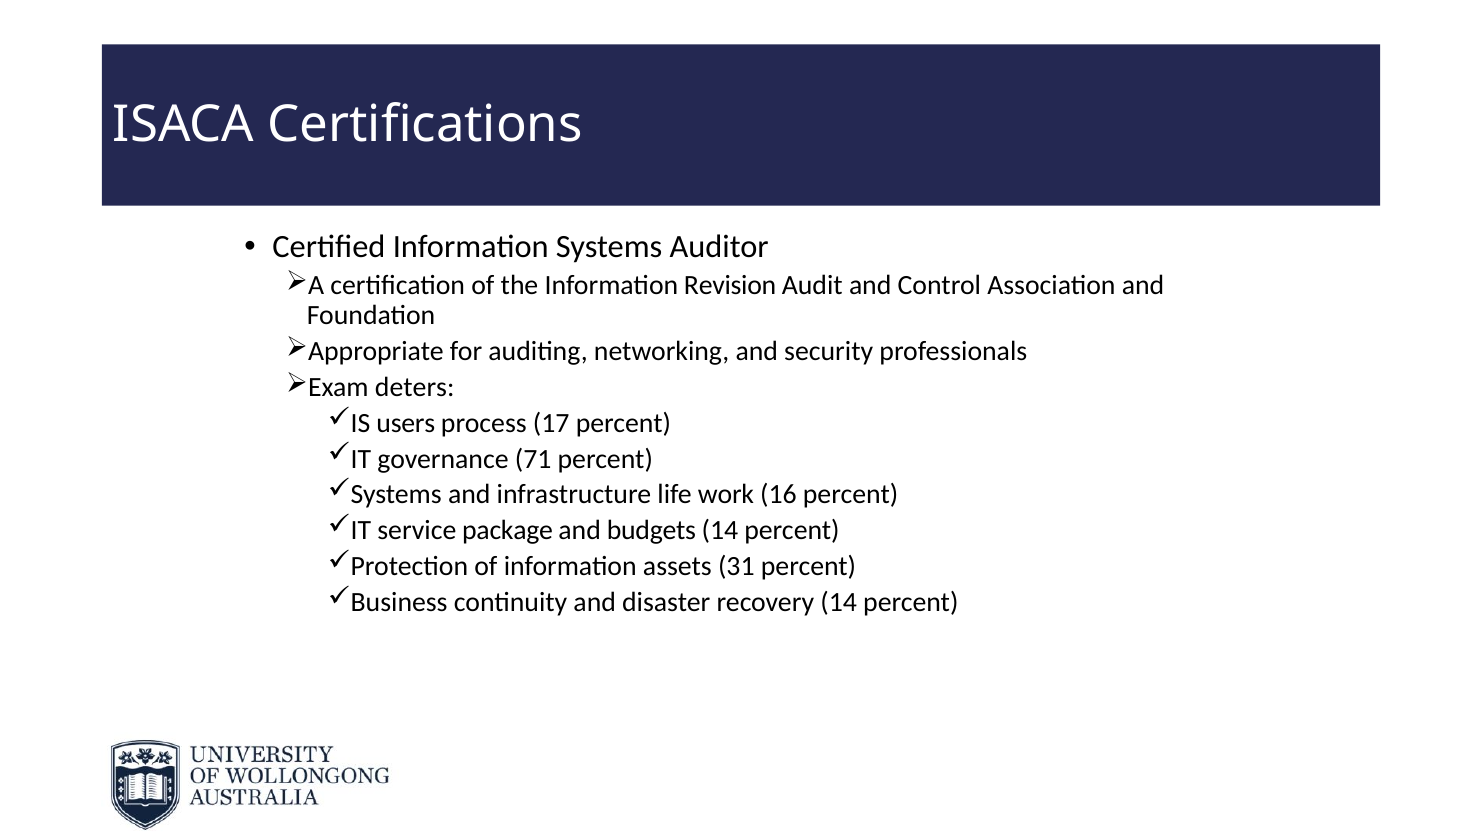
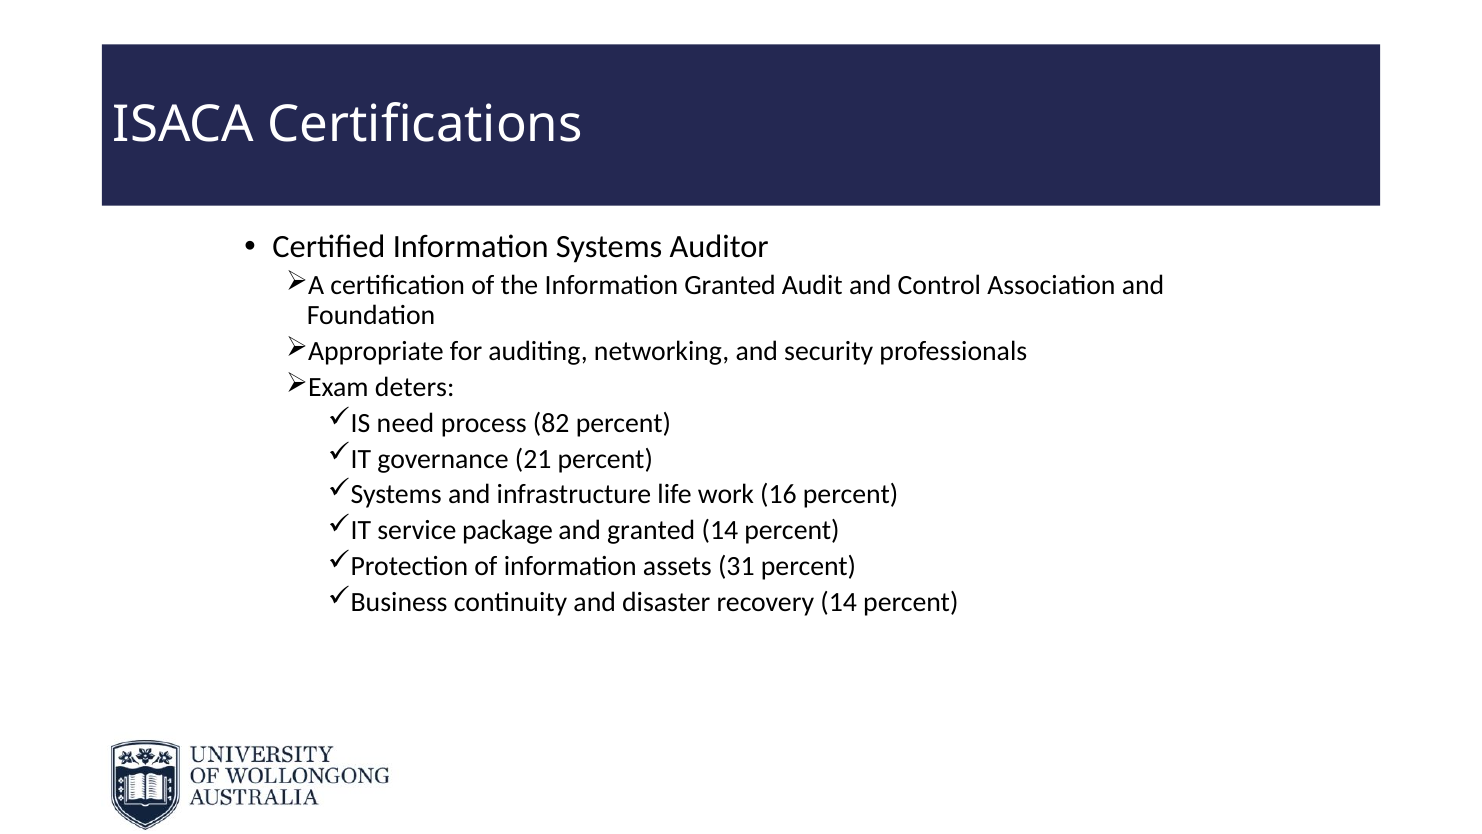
Information Revision: Revision -> Granted
users: users -> need
17: 17 -> 82
71: 71 -> 21
and budgets: budgets -> granted
